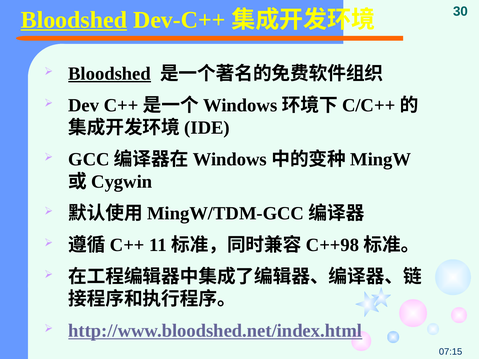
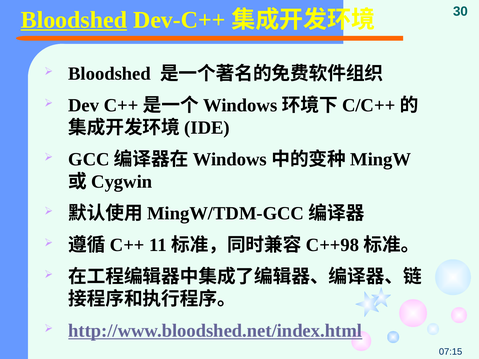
Bloodshed at (110, 74) underline: present -> none
